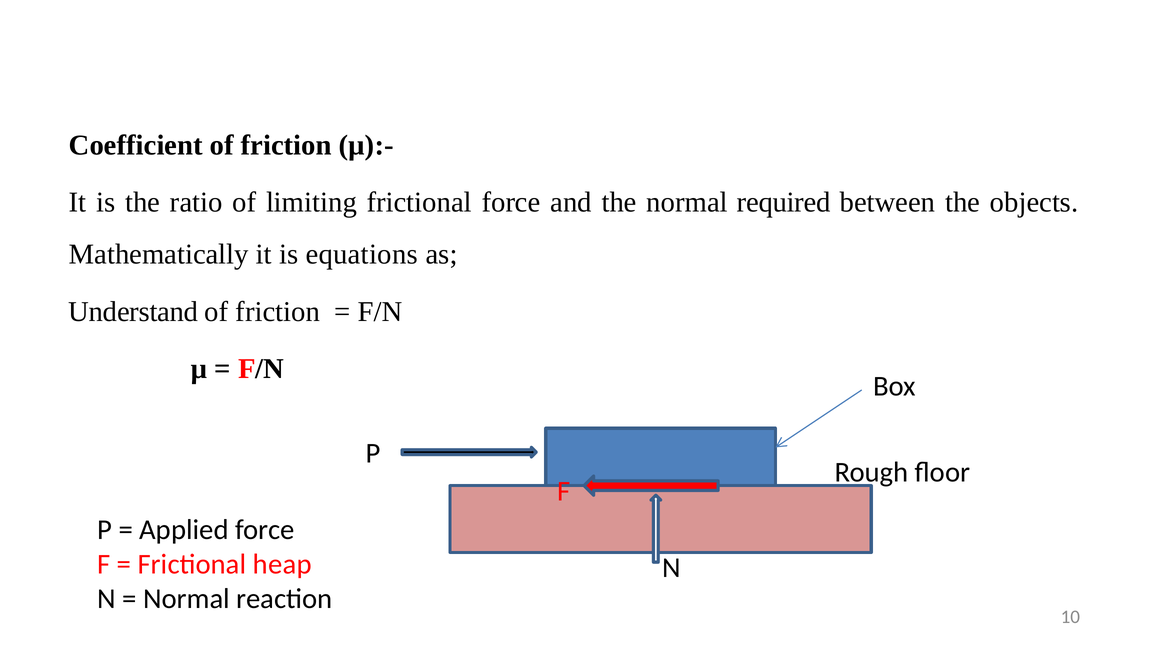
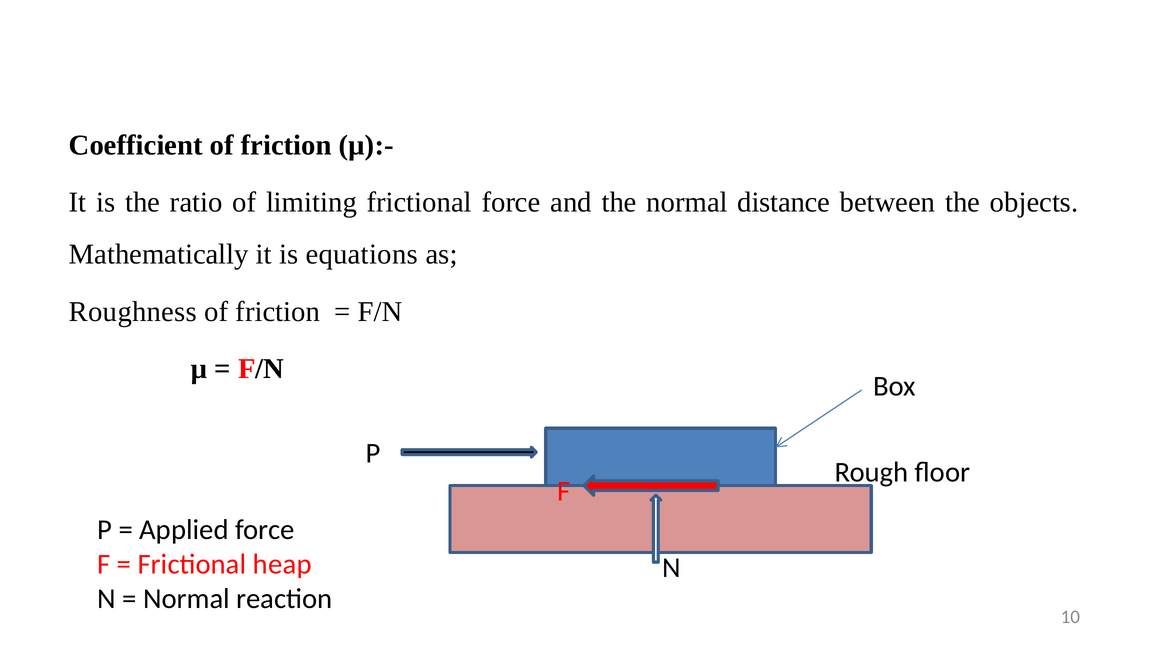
required: required -> distance
Understand: Understand -> Roughness
